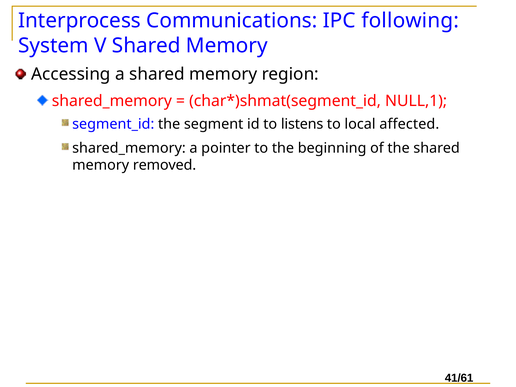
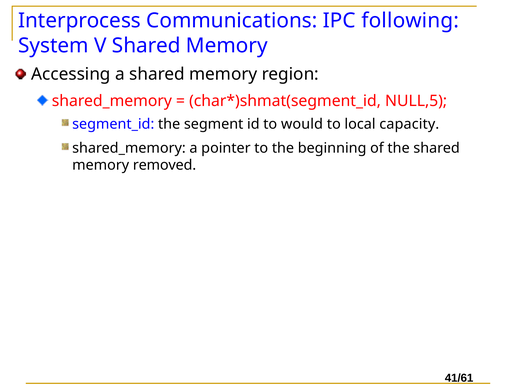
NULL,1: NULL,1 -> NULL,5
listens: listens -> would
affected: affected -> capacity
